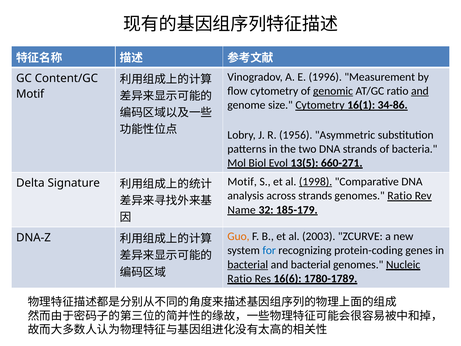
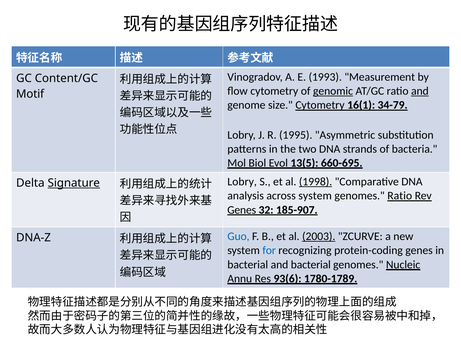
1996: 1996 -> 1993
34-86: 34-86 -> 34-79
1956: 1956 -> 1995
660-271: 660-271 -> 660-695
Motif at (242, 182): Motif -> Lobry
Signature underline: none -> present
across strands: strands -> system
Name at (242, 210): Name -> Genes
185-179: 185-179 -> 185-907
Guo colour: orange -> blue
2003 underline: none -> present
bacterial at (248, 264) underline: present -> none
Ratio at (240, 278): Ratio -> Annu
16(6: 16(6 -> 93(6
